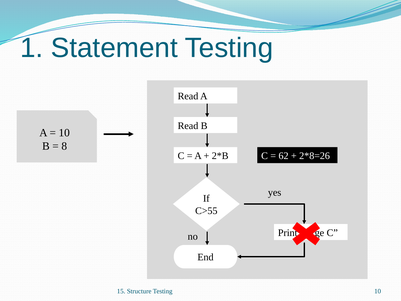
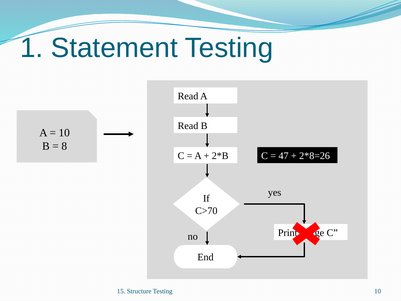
62: 62 -> 47
C>55: C>55 -> C>70
